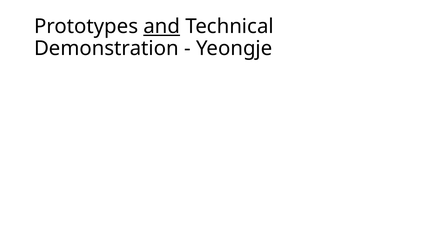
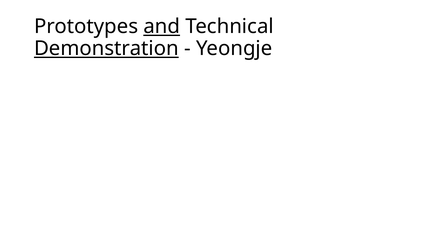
Demonstration underline: none -> present
